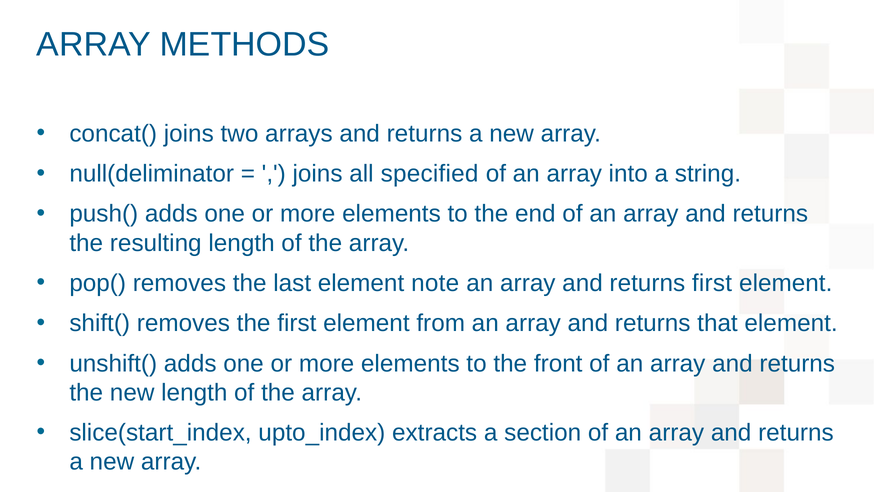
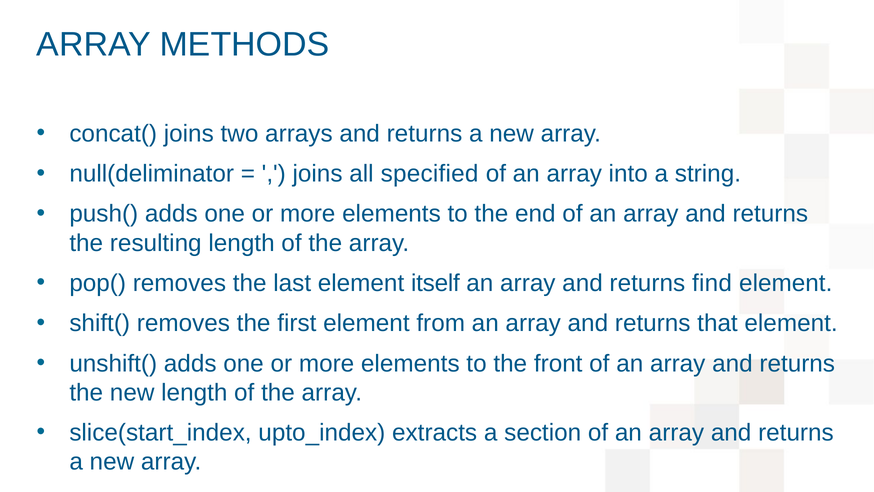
note: note -> itself
returns first: first -> find
